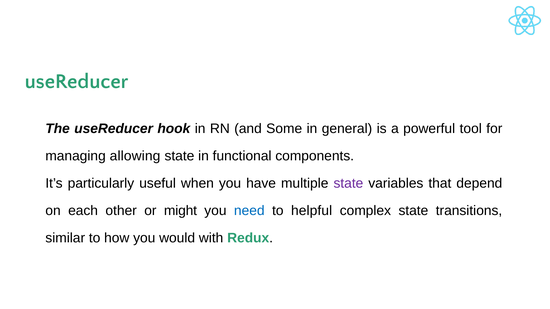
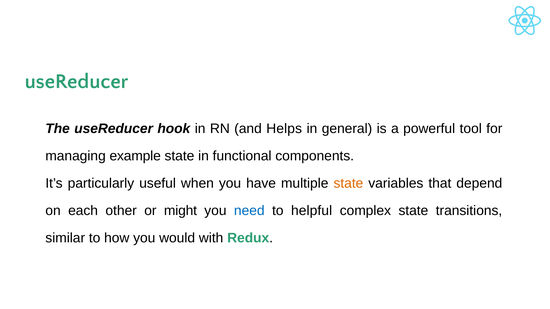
Some: Some -> Helps
allowing: allowing -> example
state at (348, 183) colour: purple -> orange
